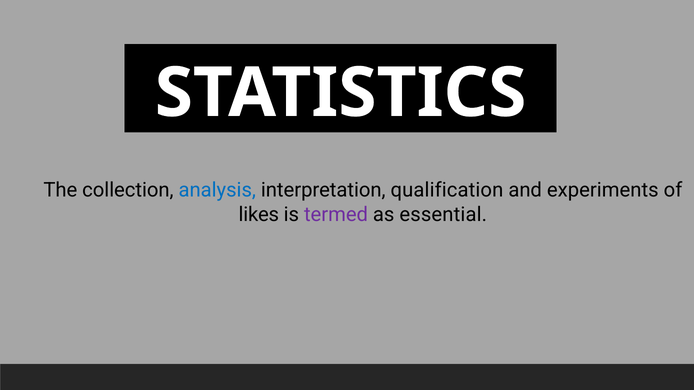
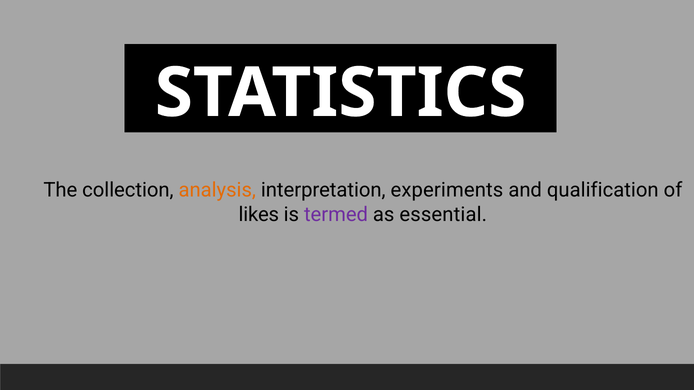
analysis colour: blue -> orange
qualification: qualification -> experiments
experiments: experiments -> qualification
